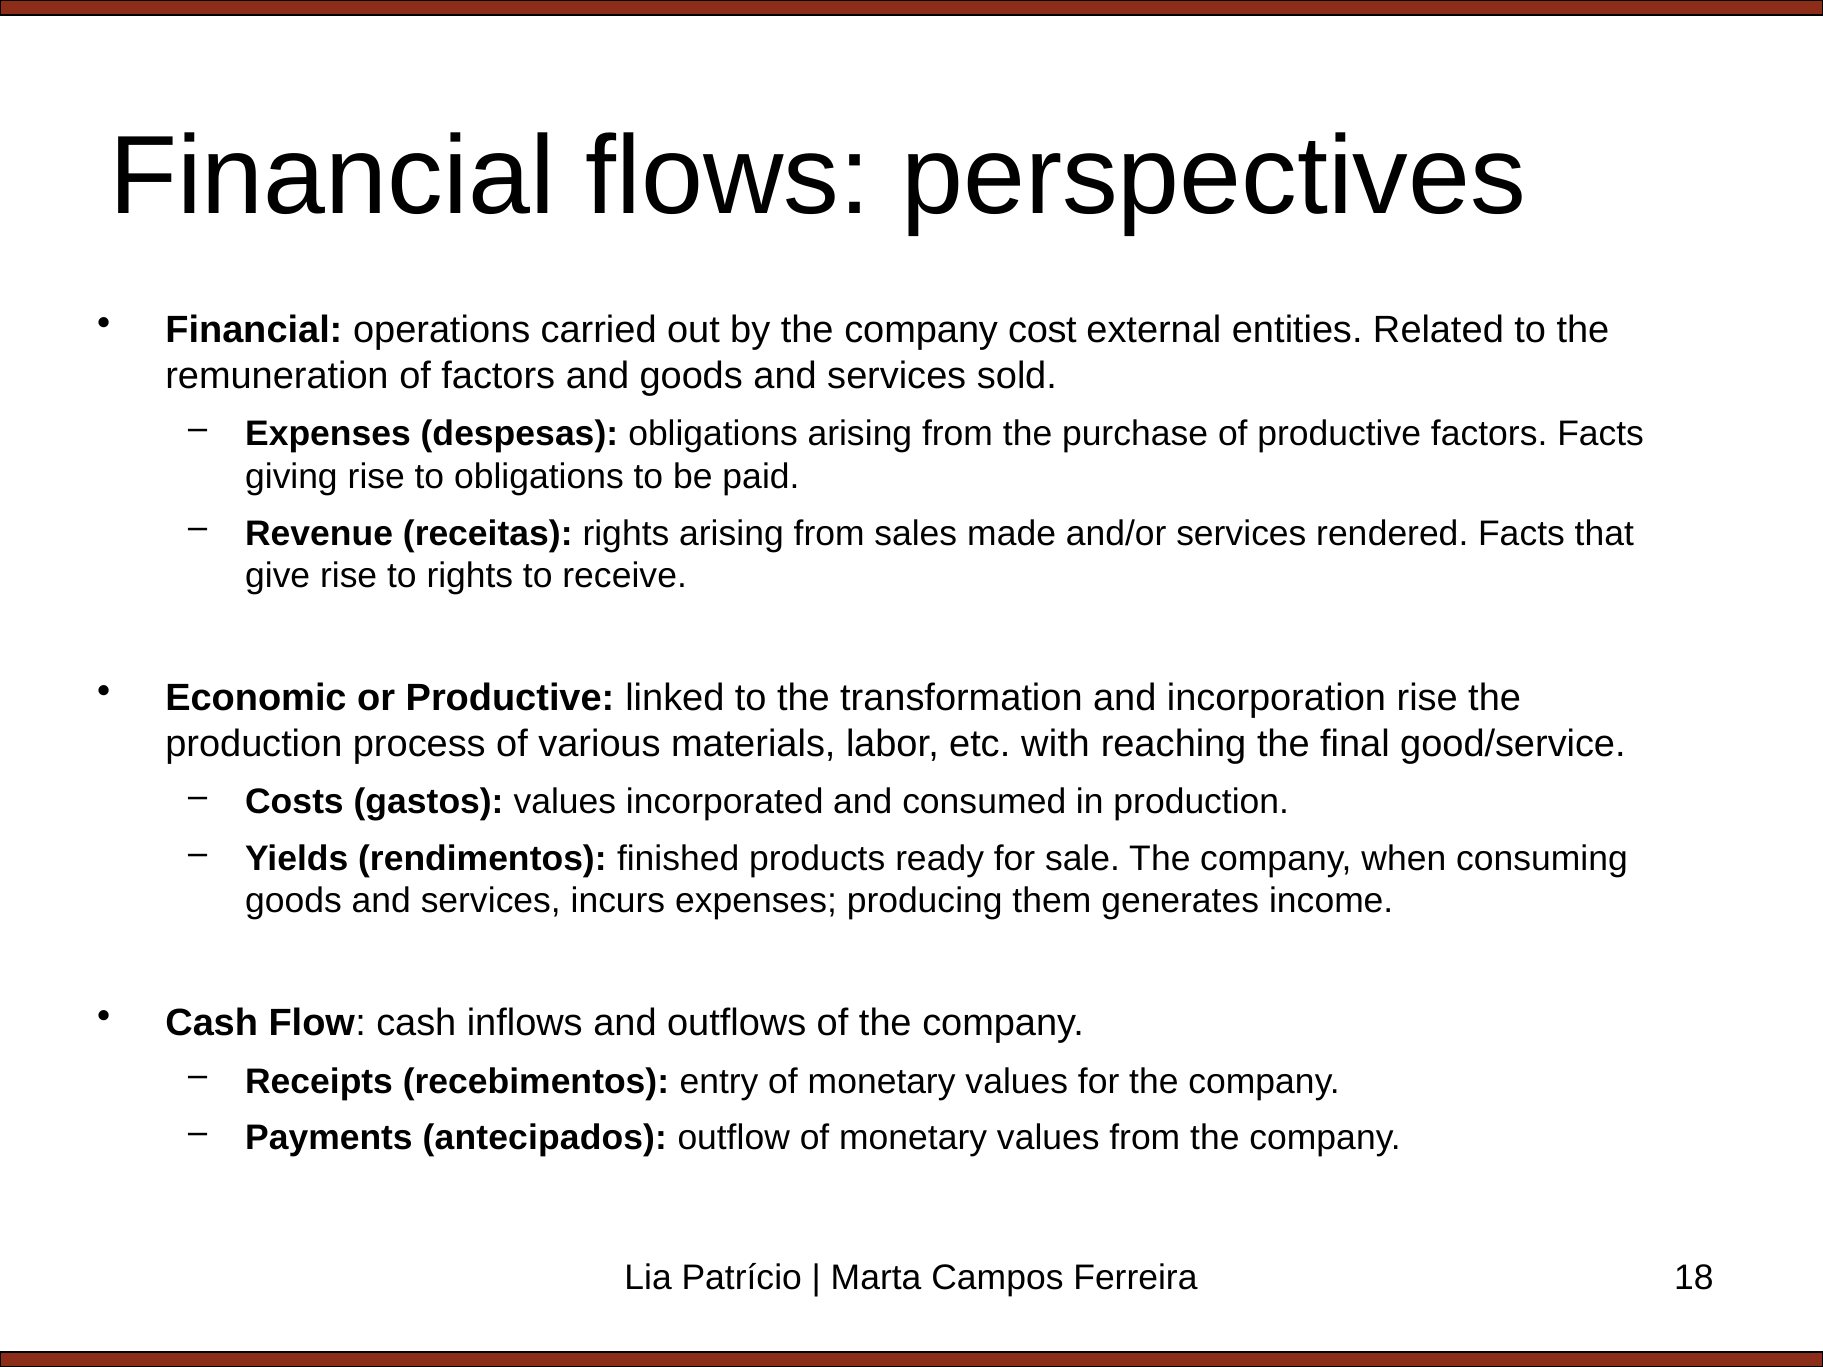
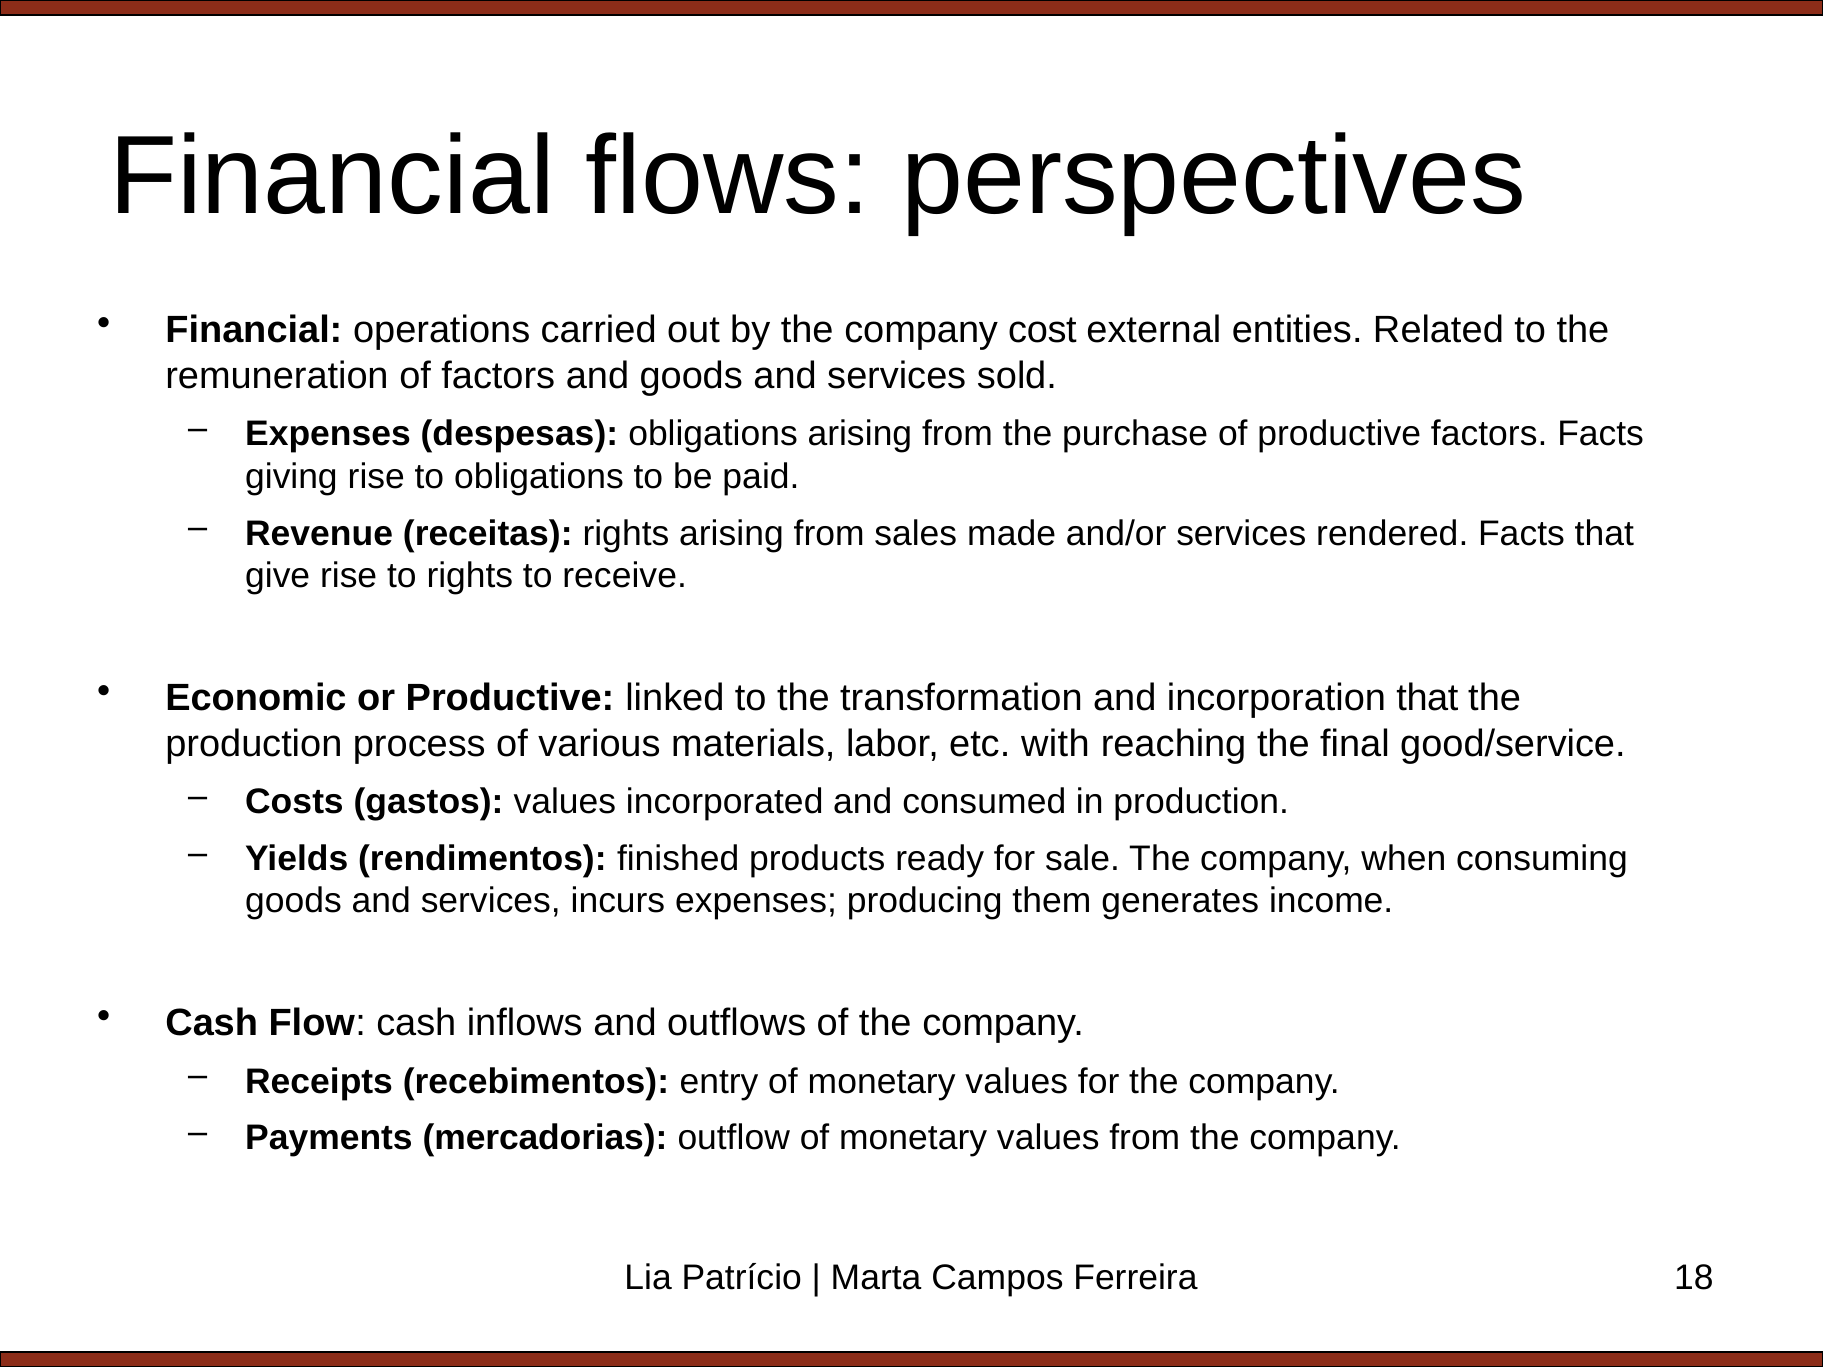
incorporation rise: rise -> that
antecipados: antecipados -> mercadorias
